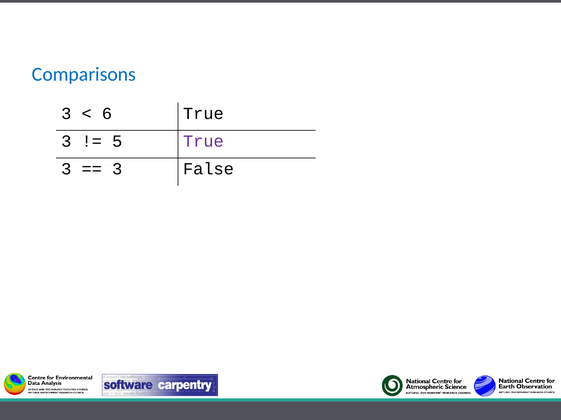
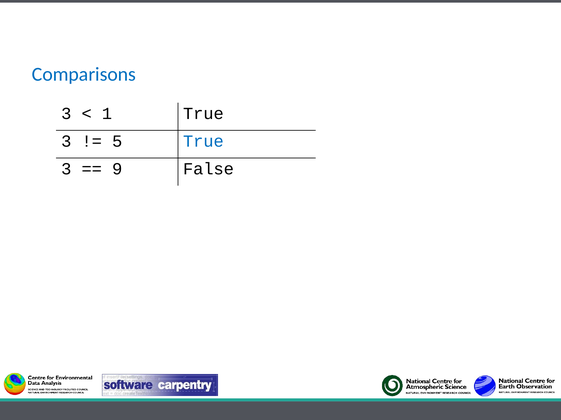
6: 6 -> 1
True at (203, 142) colour: purple -> blue
3 at (117, 169): 3 -> 9
